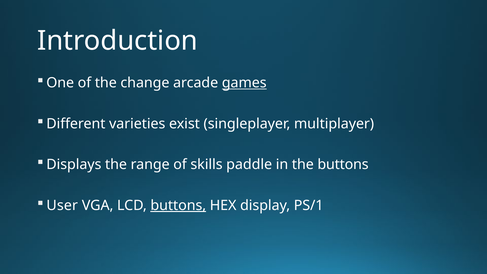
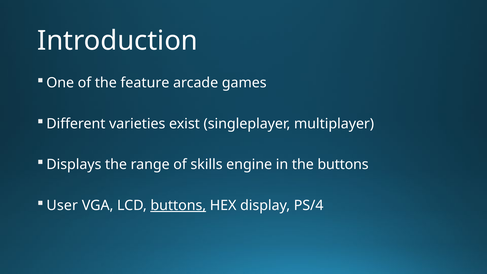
change: change -> feature
games underline: present -> none
paddle: paddle -> engine
PS/1: PS/1 -> PS/4
